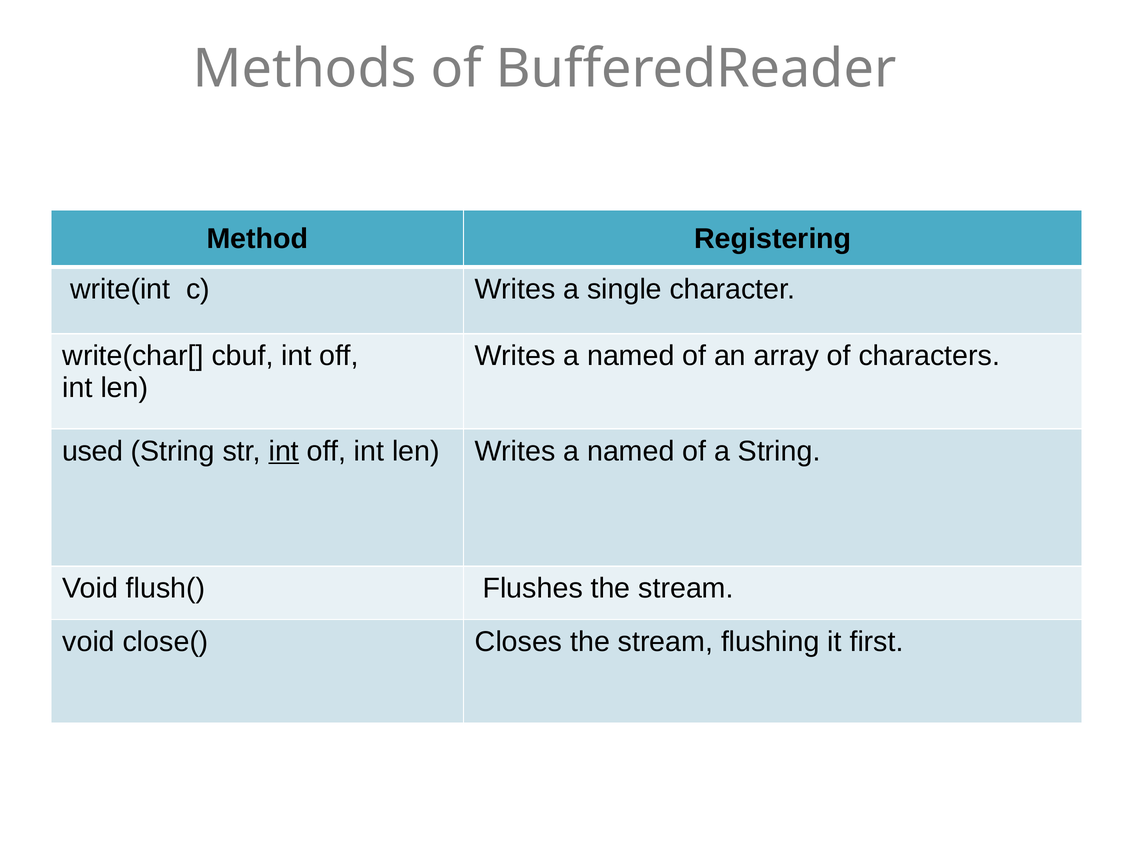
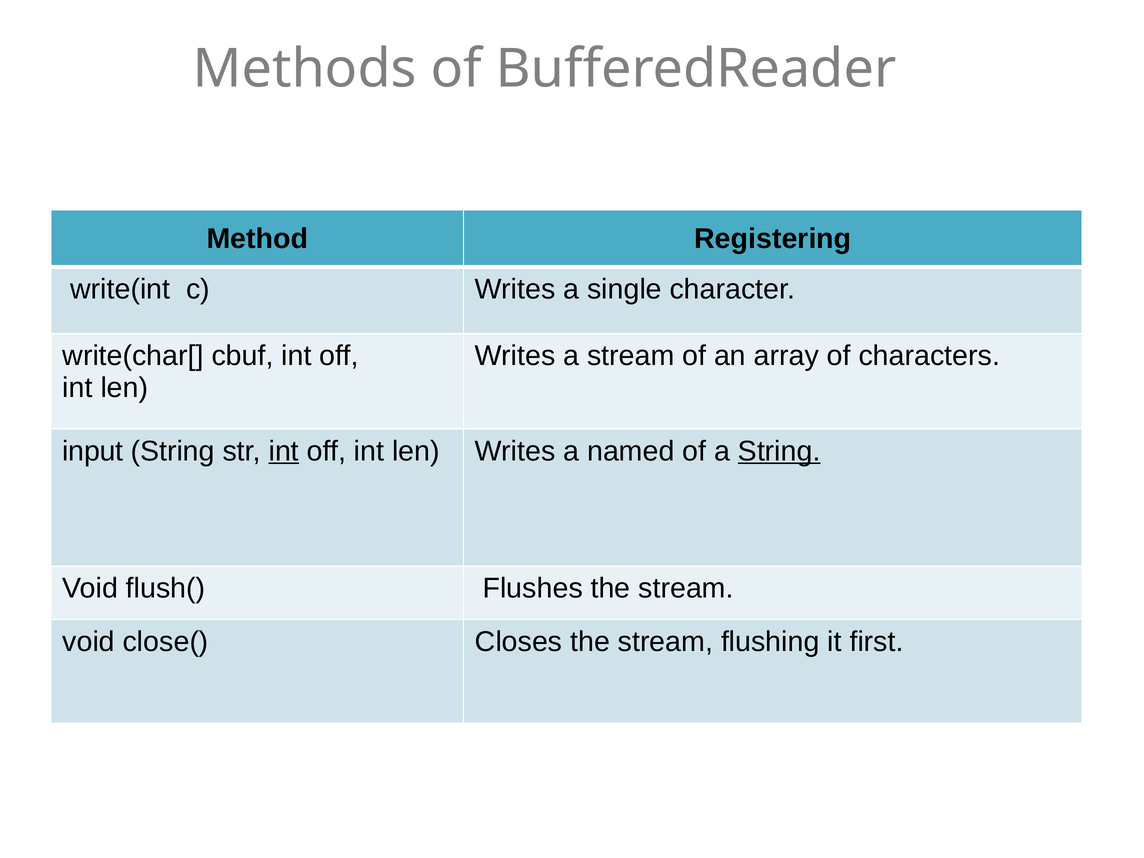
named at (631, 356): named -> stream
used: used -> input
String at (779, 451) underline: none -> present
